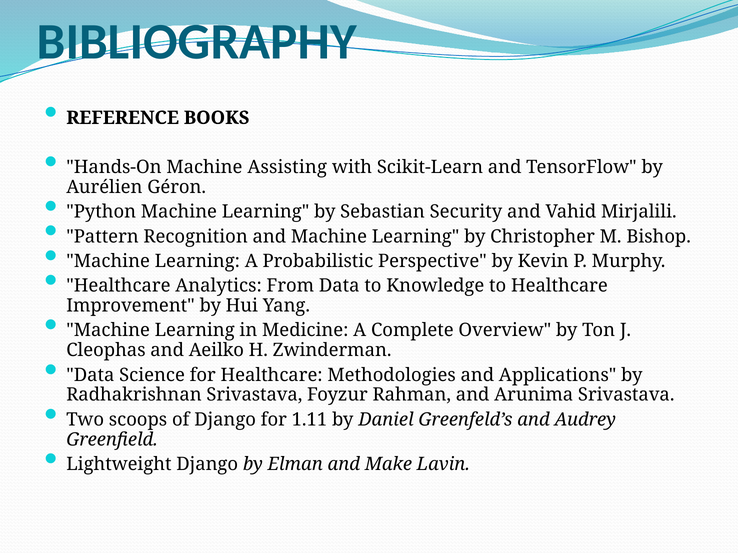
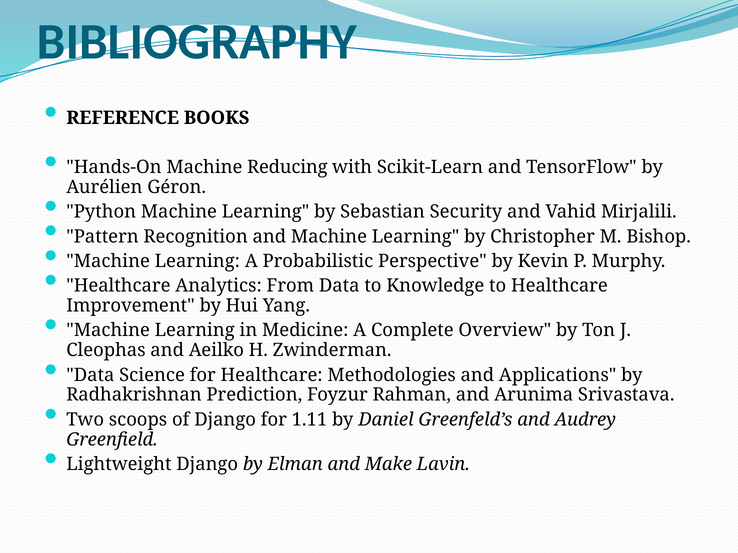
Assisting: Assisting -> Reducing
Radhakrishnan Srivastava: Srivastava -> Prediction
